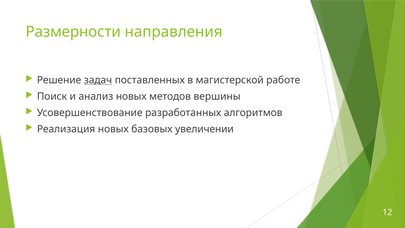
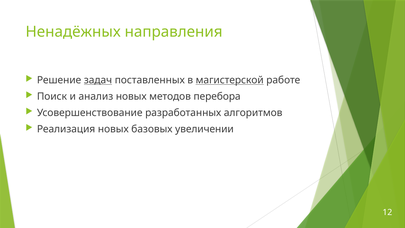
Размерности: Размерности -> Ненадёжных
магистерской underline: none -> present
вершины: вершины -> перебора
